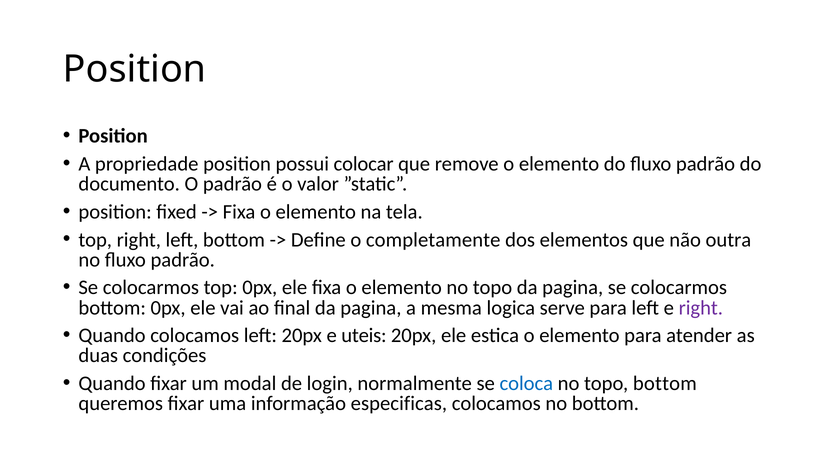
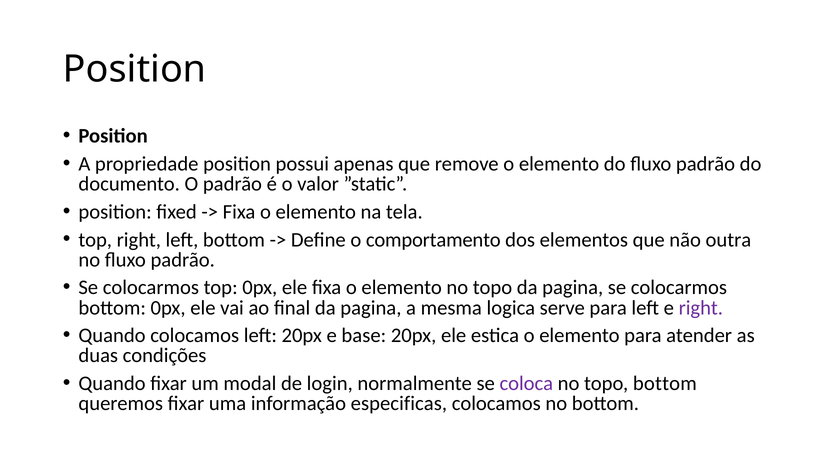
colocar: colocar -> apenas
completamente: completamente -> comportamento
uteis: uteis -> base
coloca colour: blue -> purple
